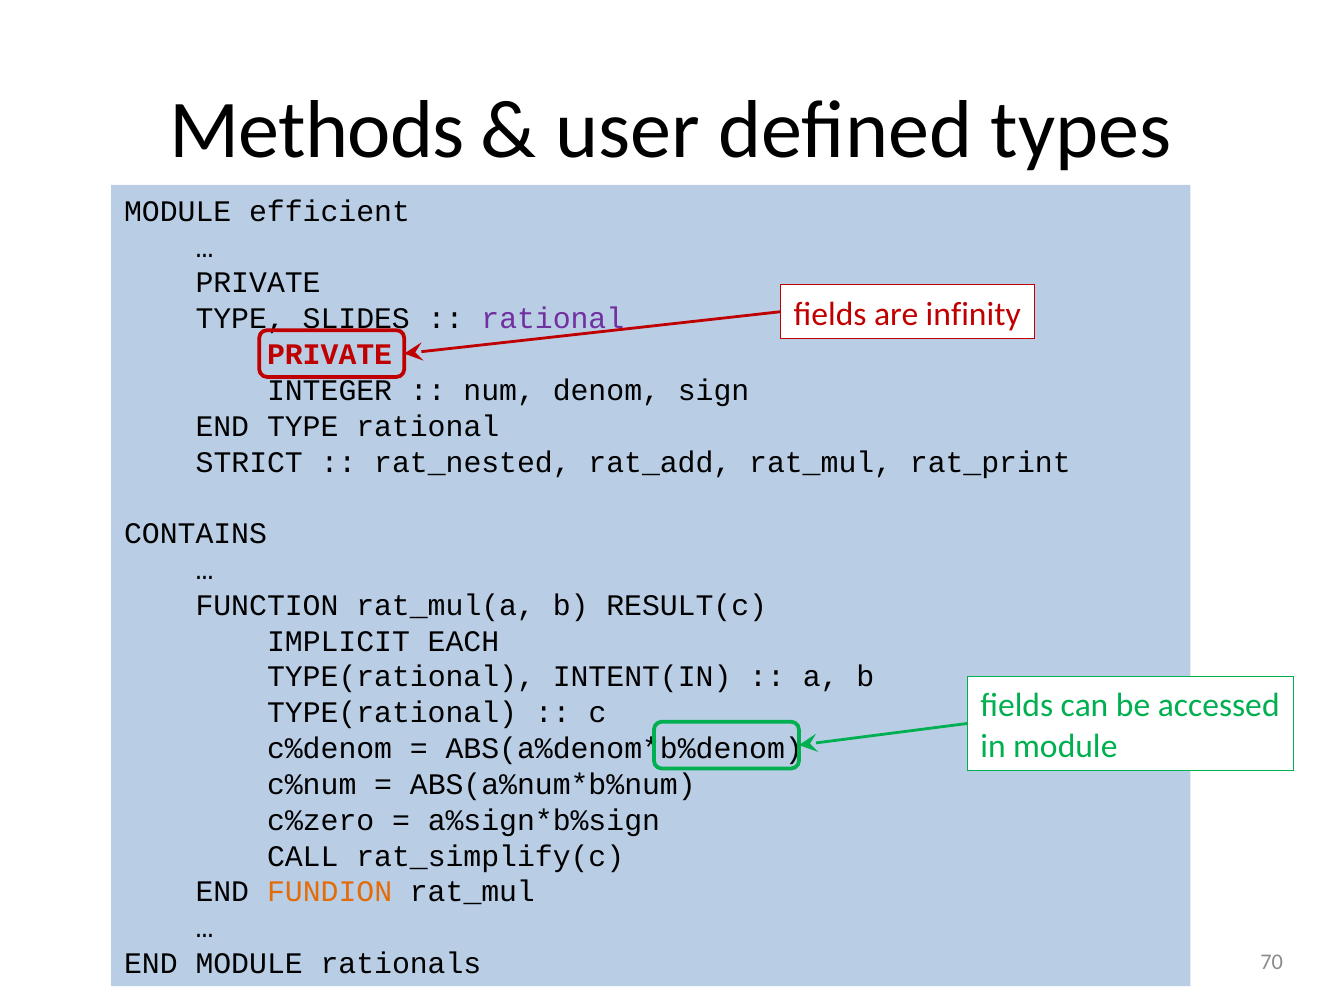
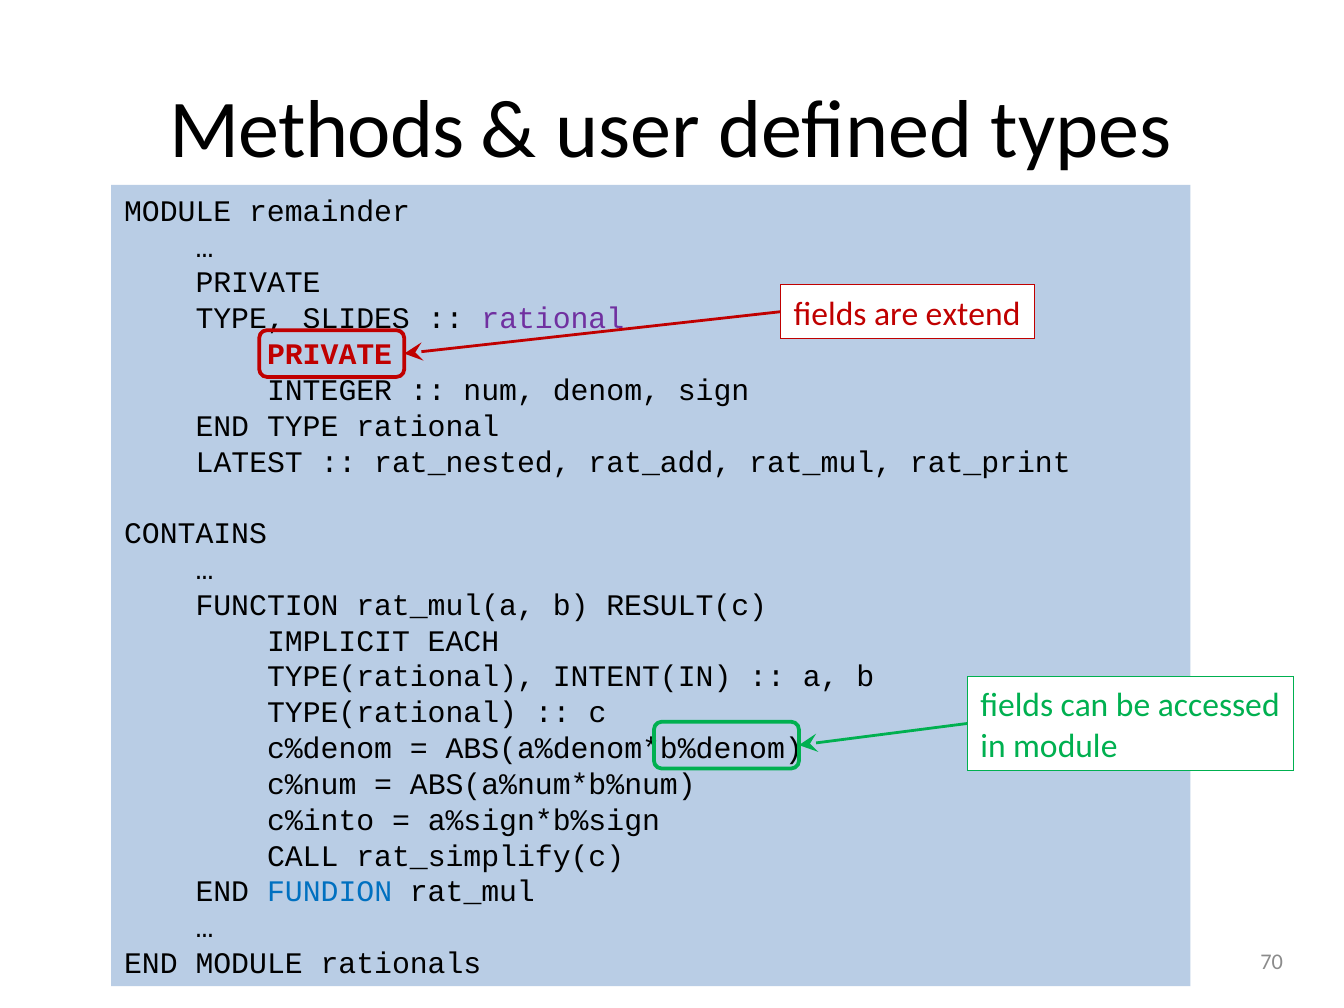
efficient: efficient -> remainder
infinity: infinity -> extend
STRICT: STRICT -> LATEST
c%zero: c%zero -> c%into
FUNDION colour: orange -> blue
